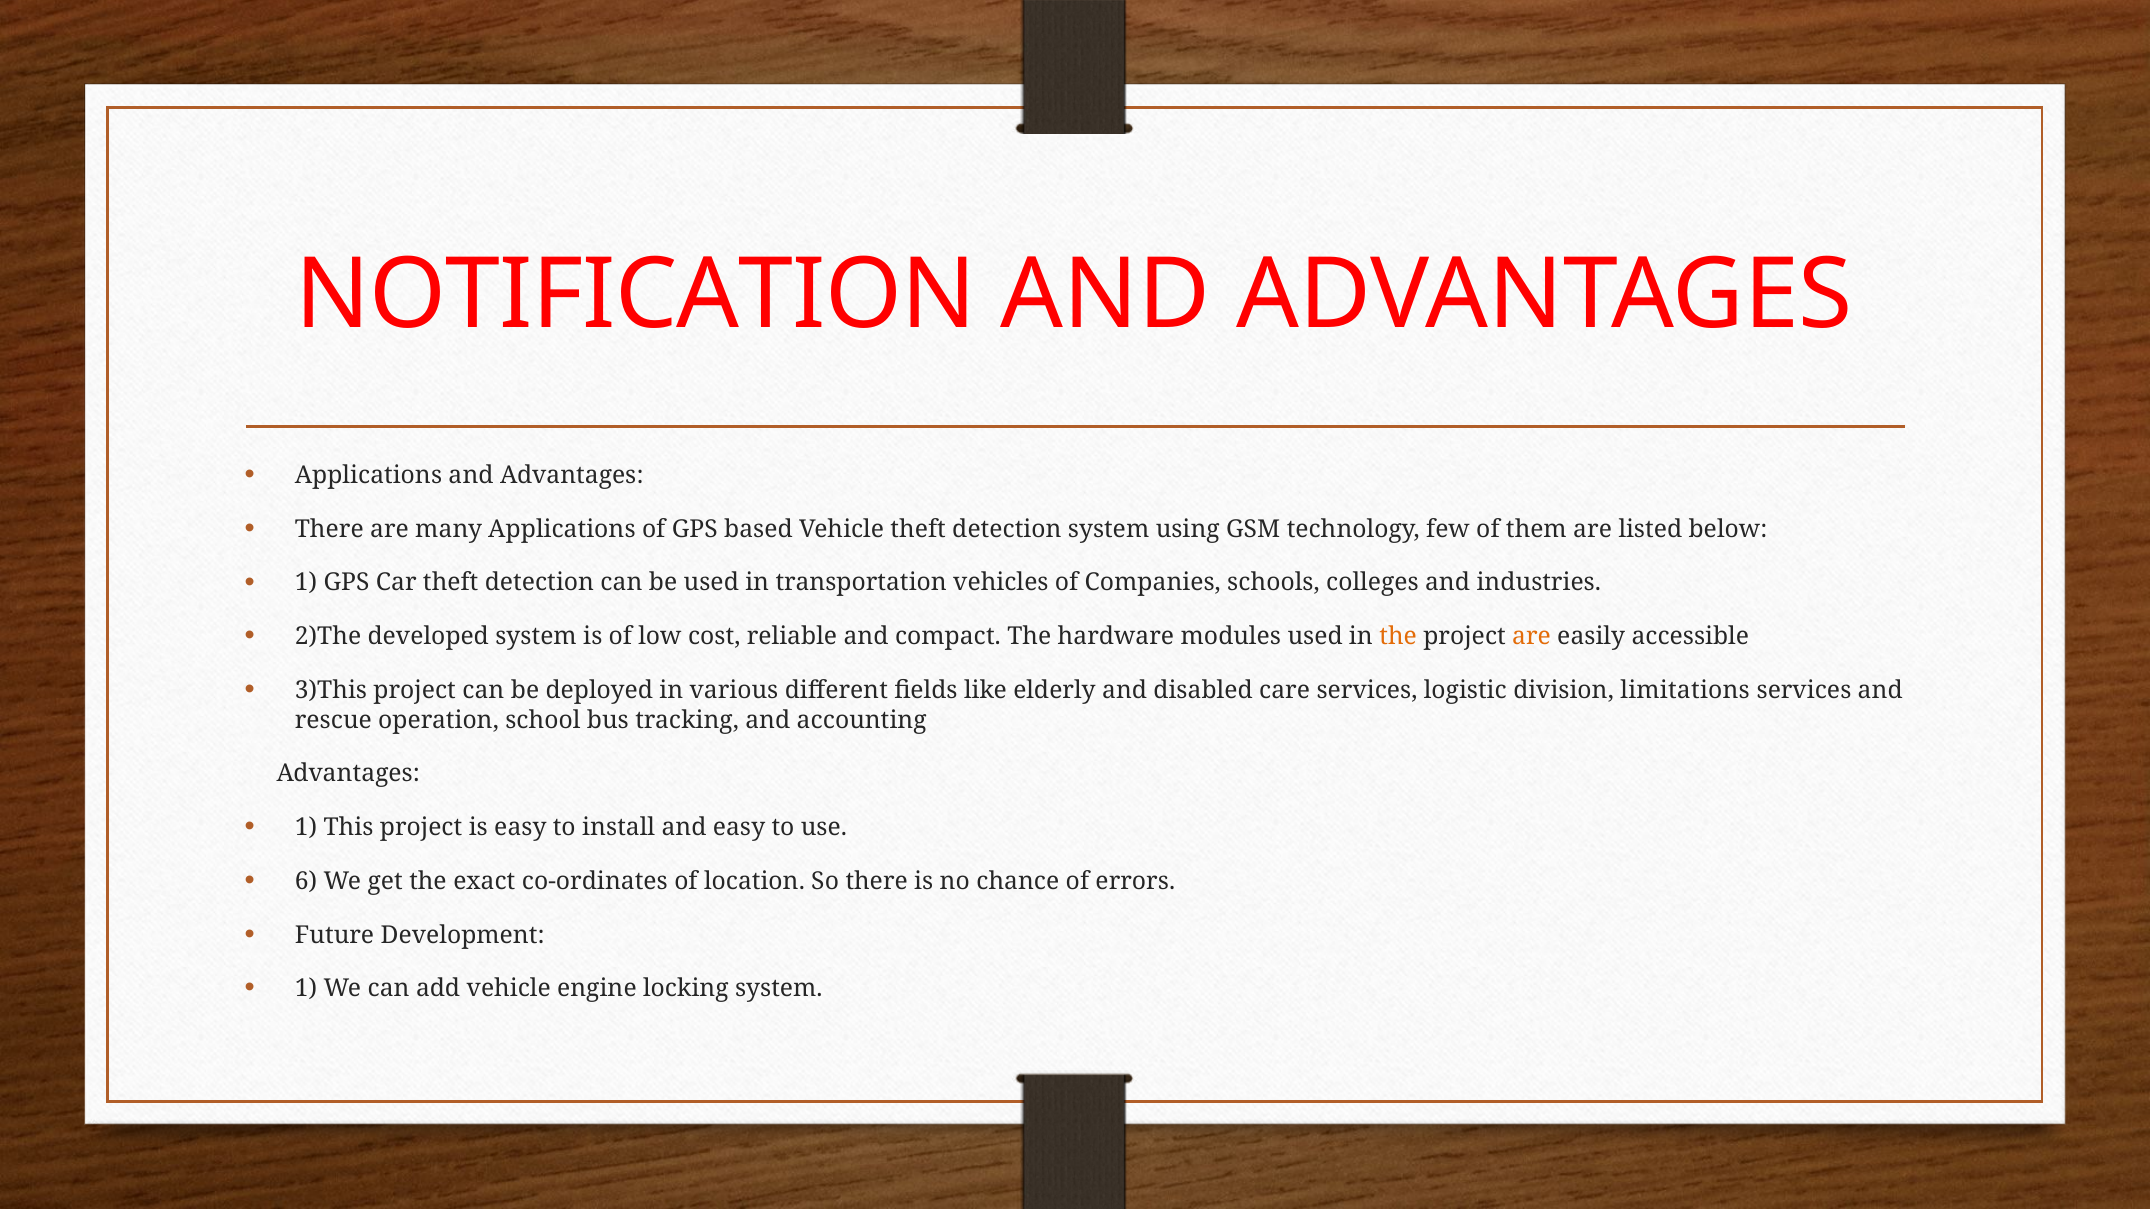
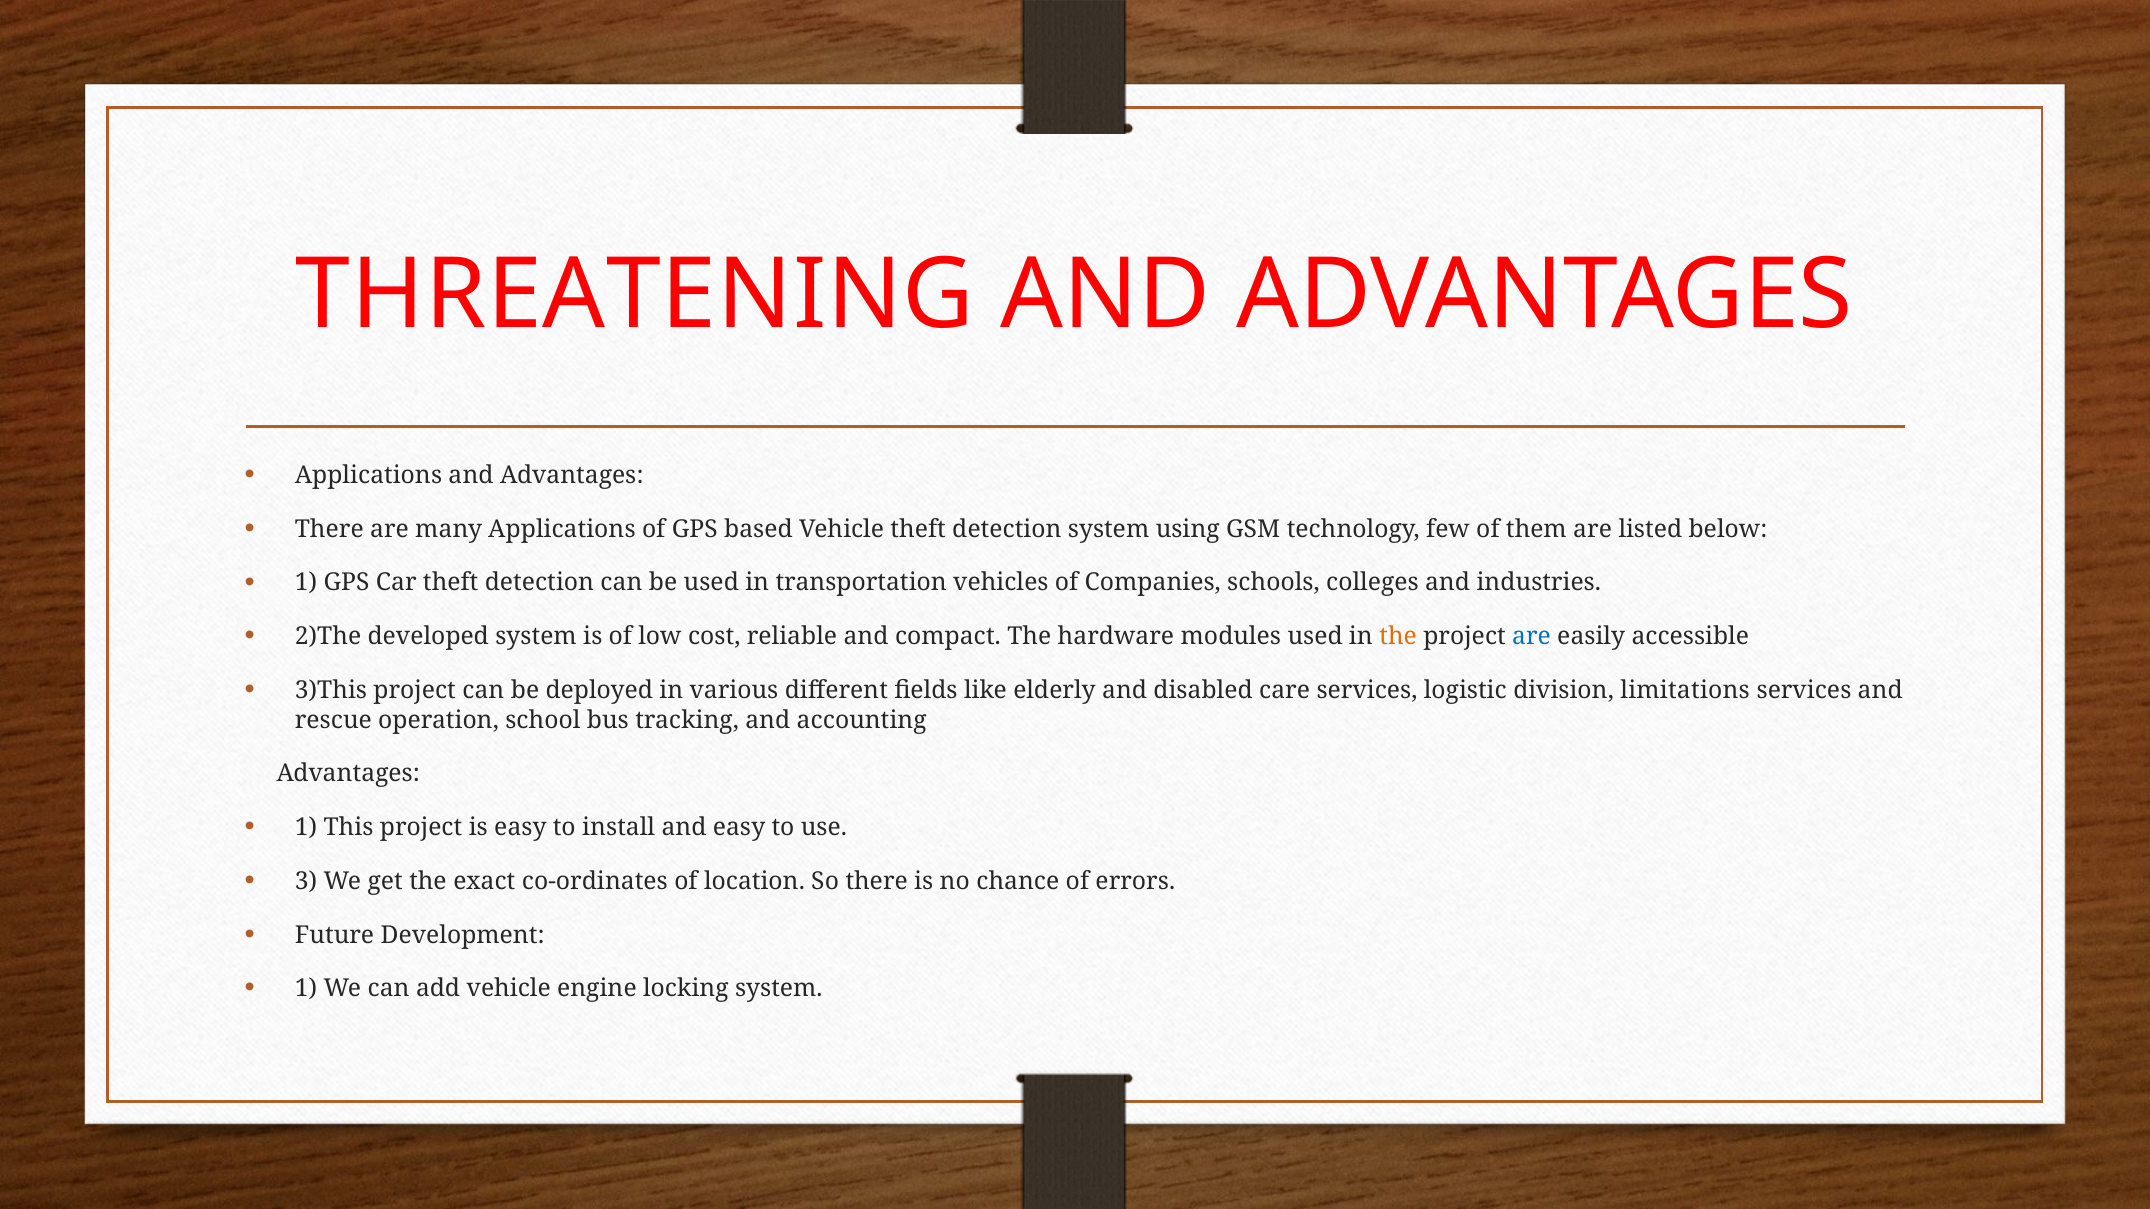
NOTIFICATION: NOTIFICATION -> THREATENING
are at (1531, 637) colour: orange -> blue
6: 6 -> 3
